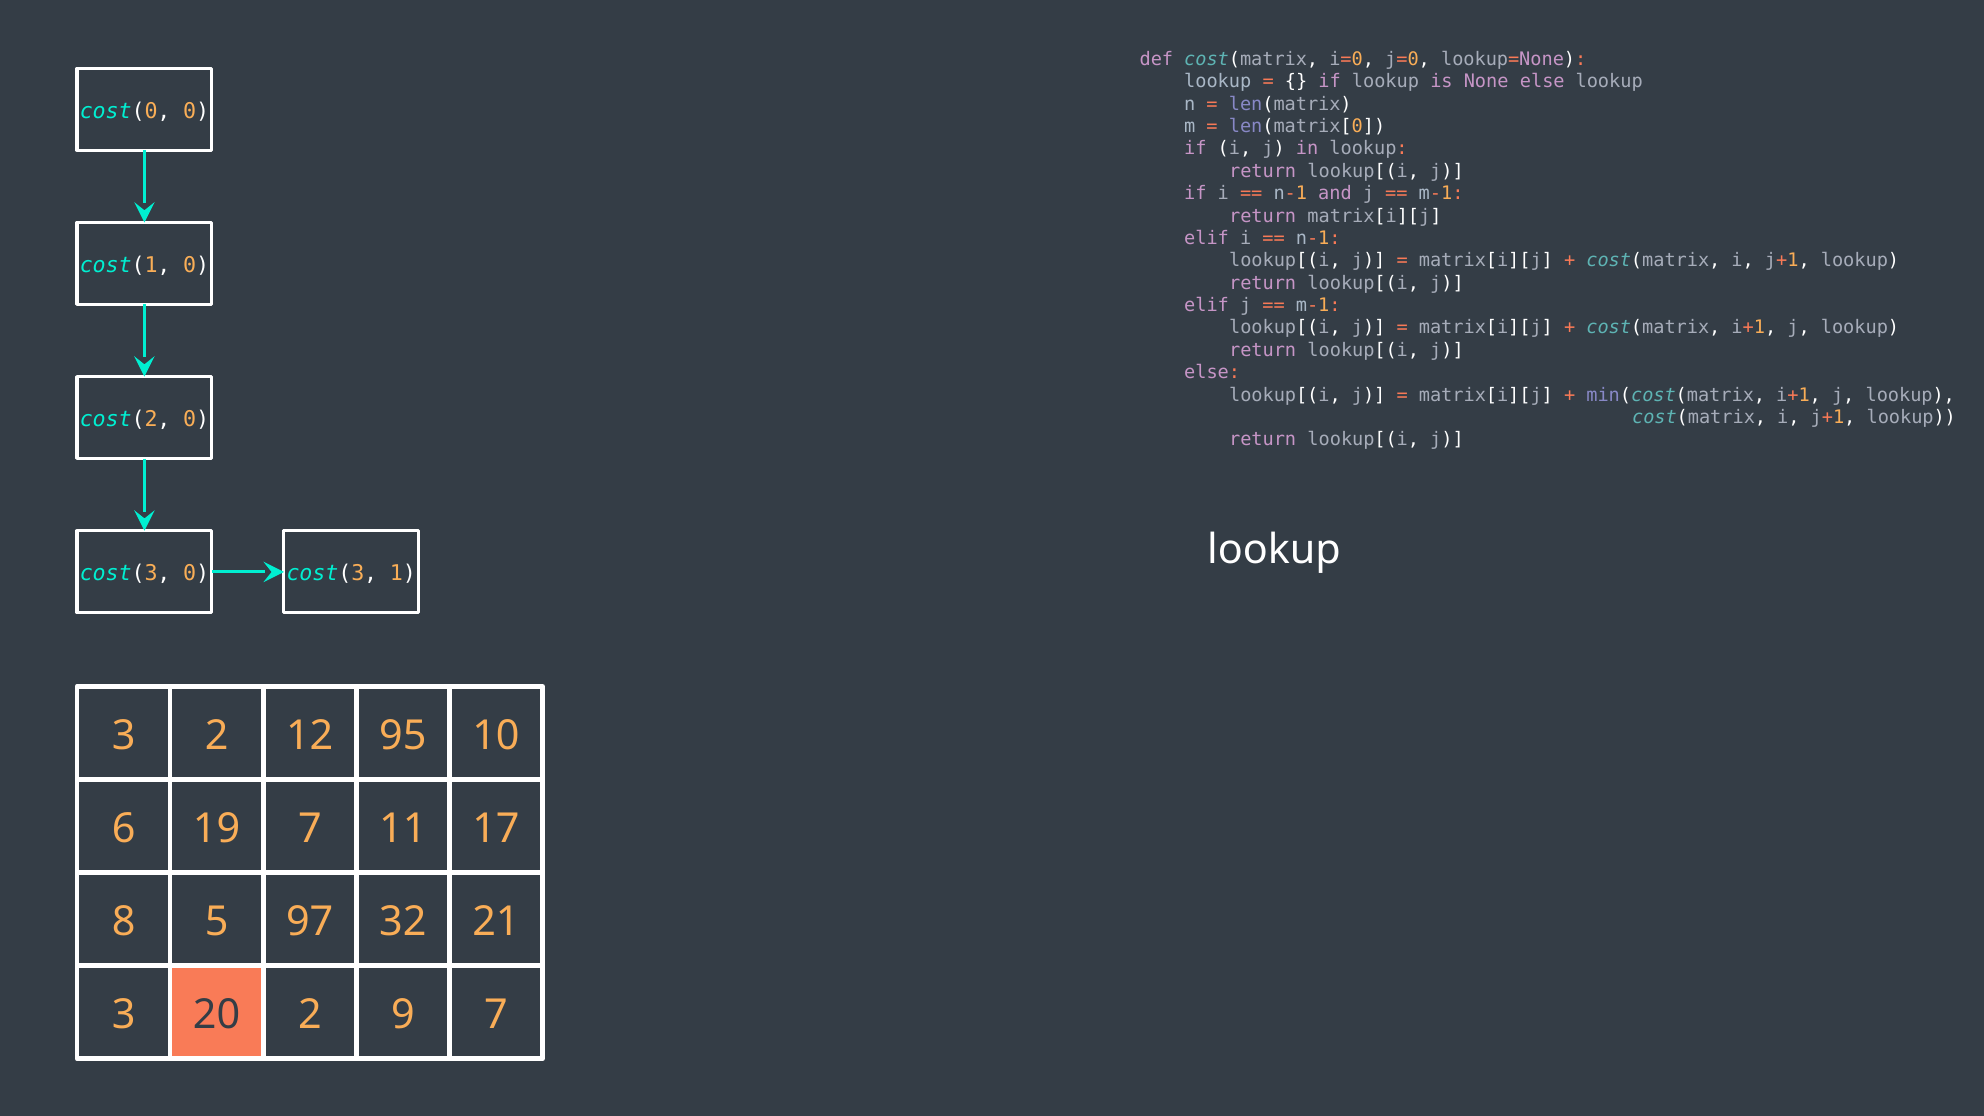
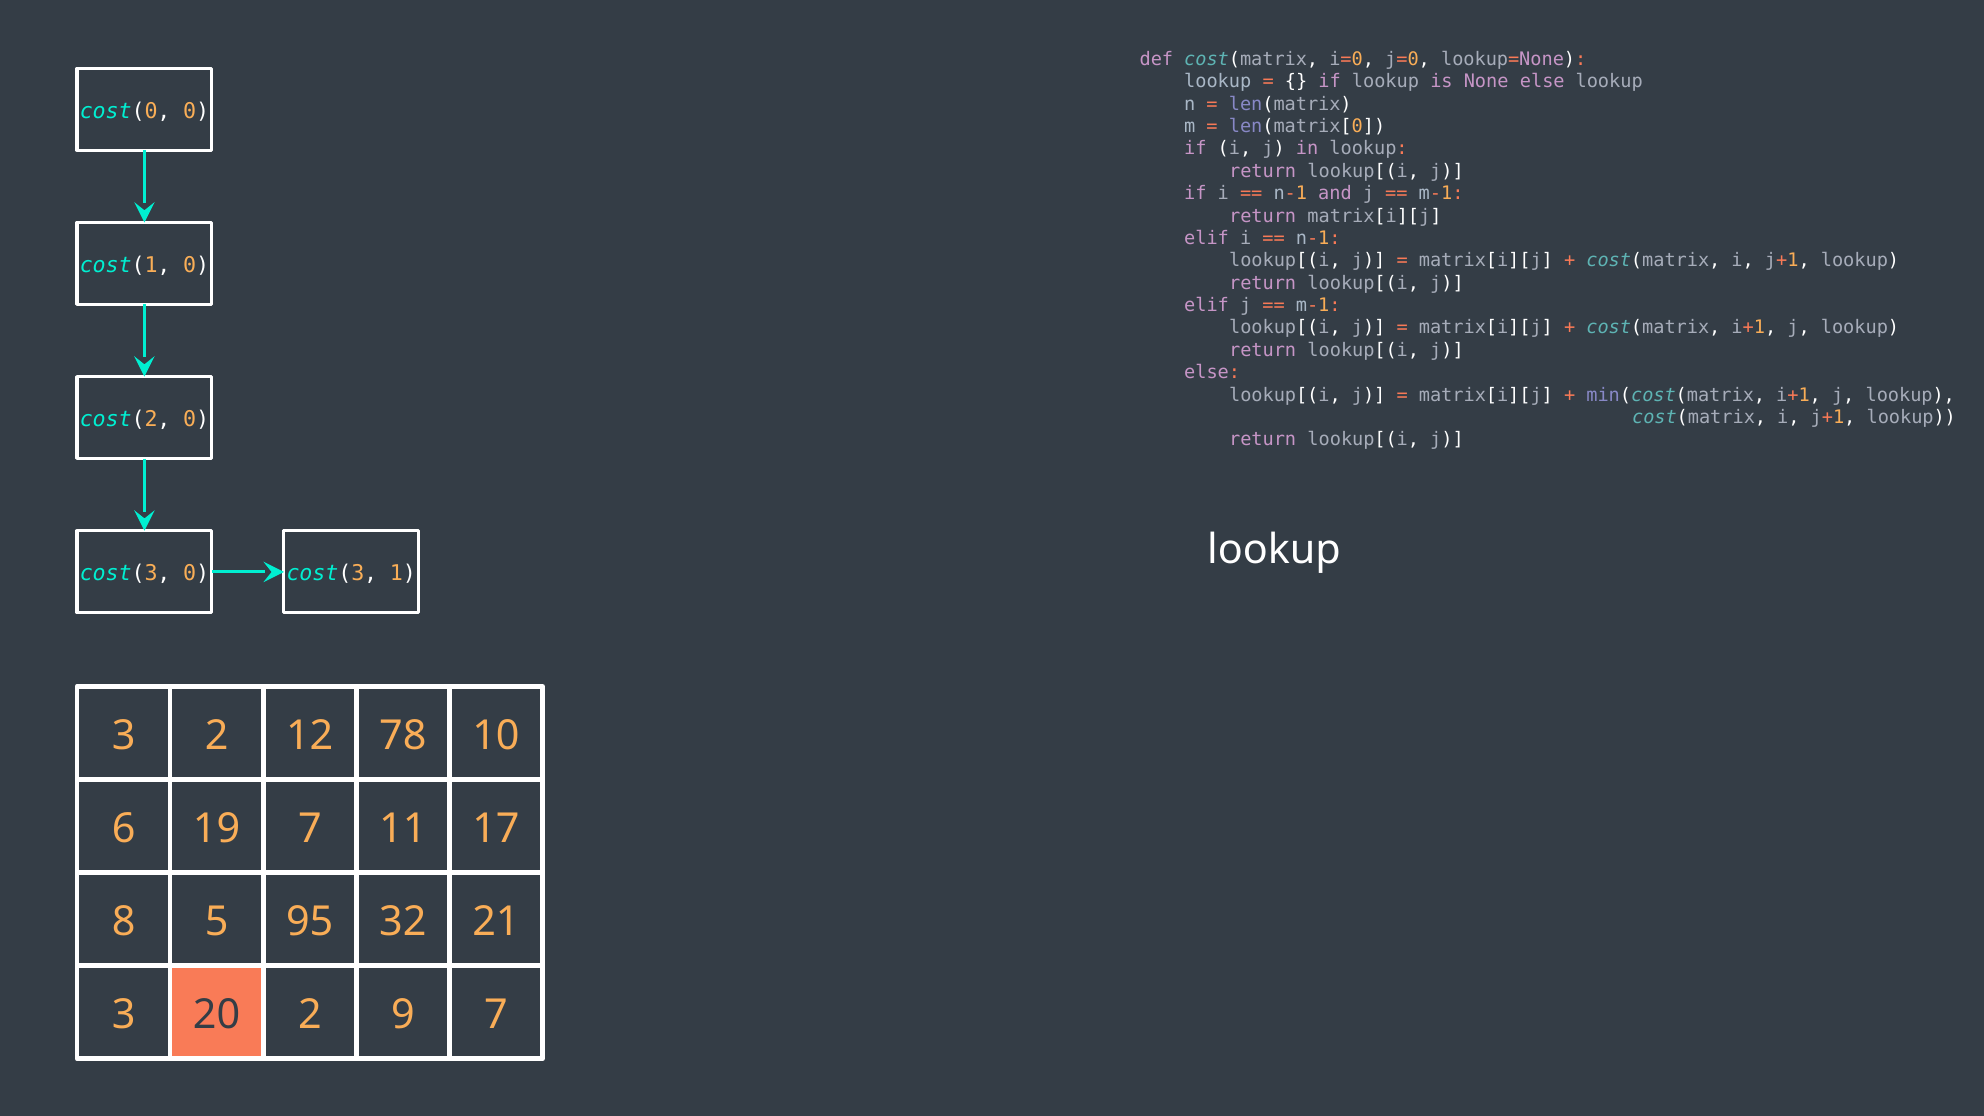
95: 95 -> 78
97: 97 -> 95
